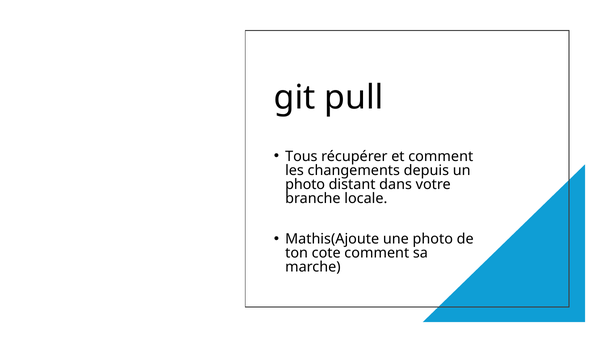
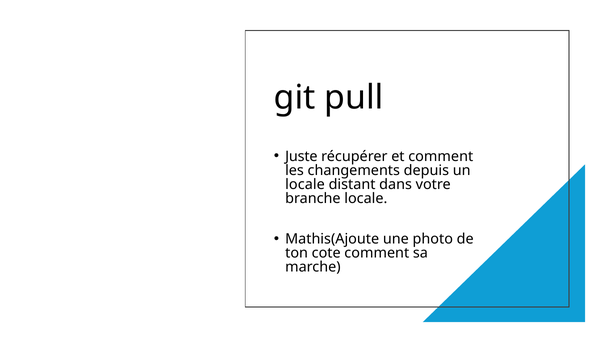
Tous: Tous -> Juste
photo at (305, 184): photo -> locale
